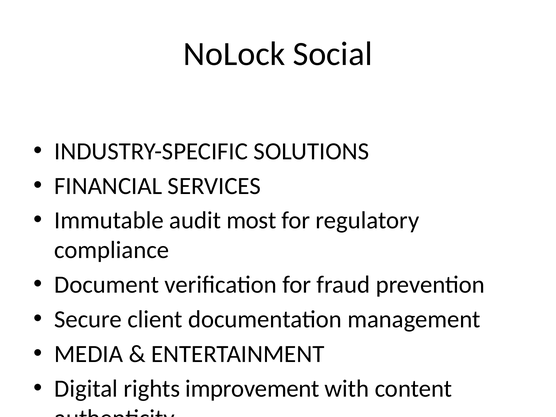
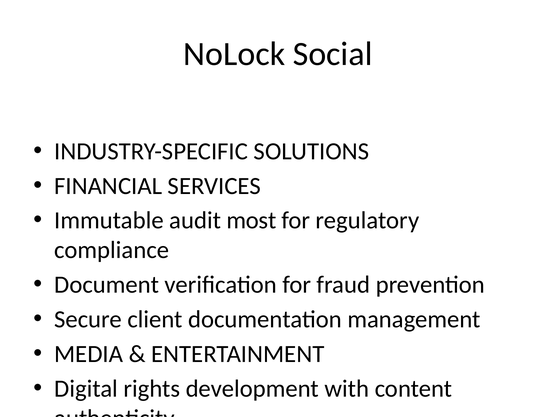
improvement: improvement -> development
